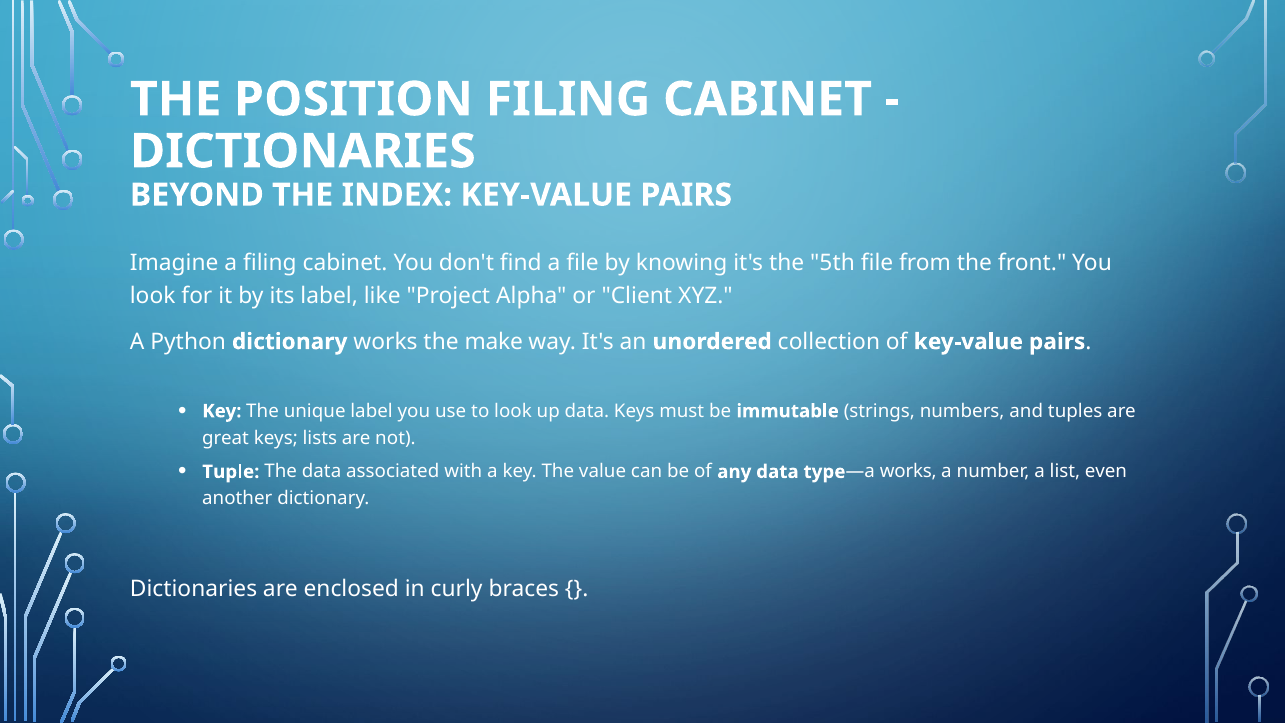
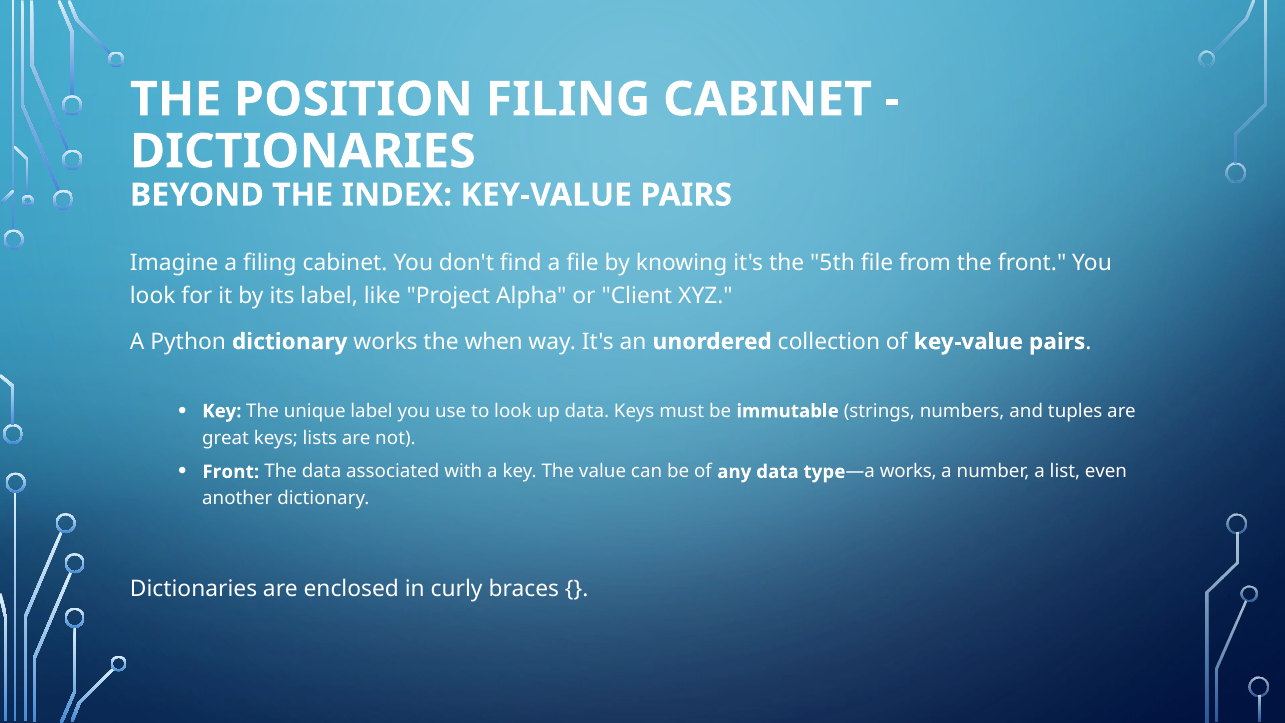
make: make -> when
Tuple at (231, 472): Tuple -> Front
